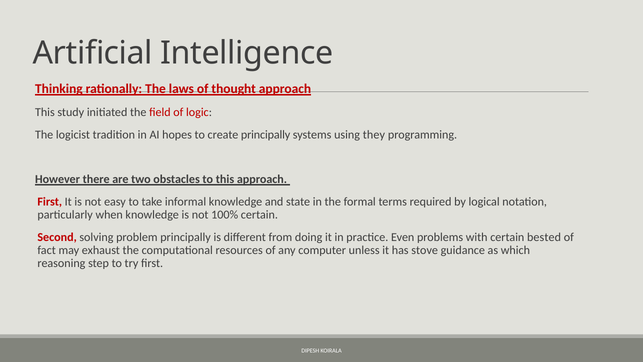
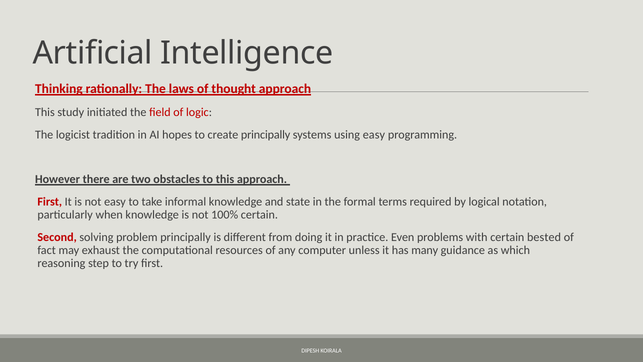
using they: they -> easy
stove: stove -> many
